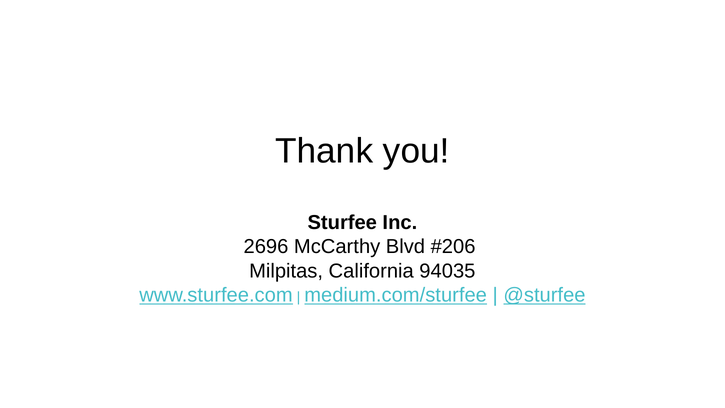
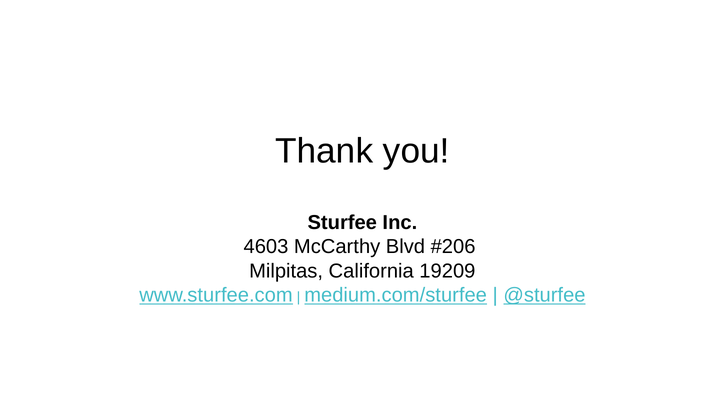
2696: 2696 -> 4603
94035: 94035 -> 19209
